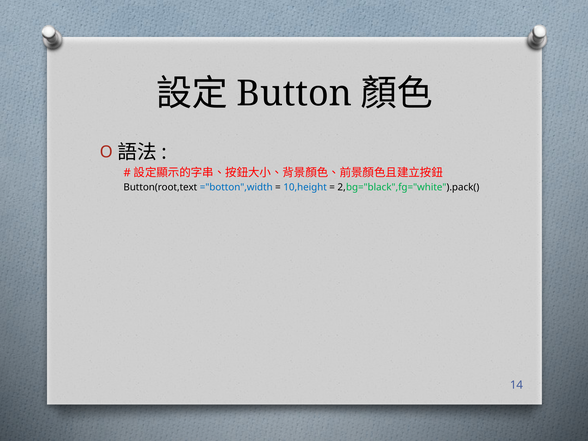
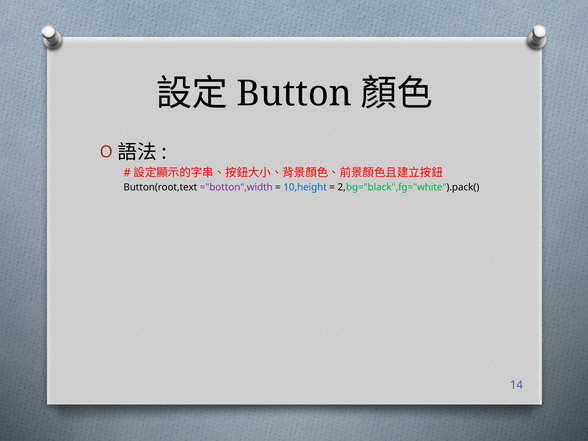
="botton",width colour: blue -> purple
